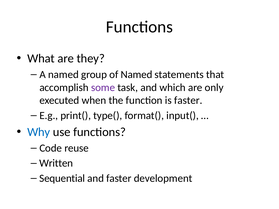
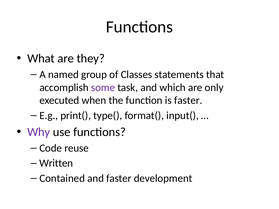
of Named: Named -> Classes
Why colour: blue -> purple
Sequential: Sequential -> Contained
